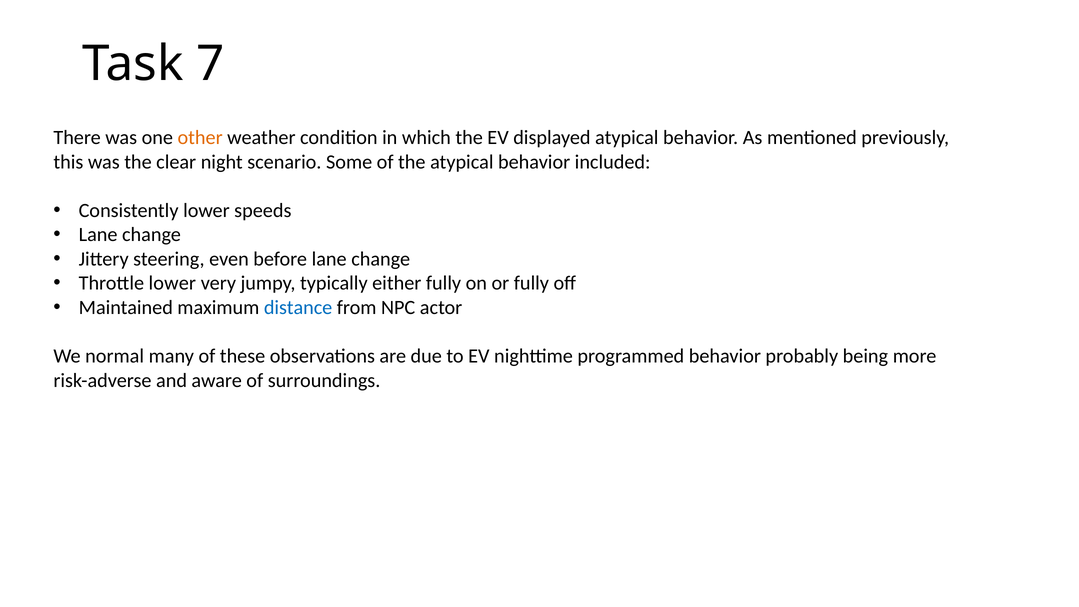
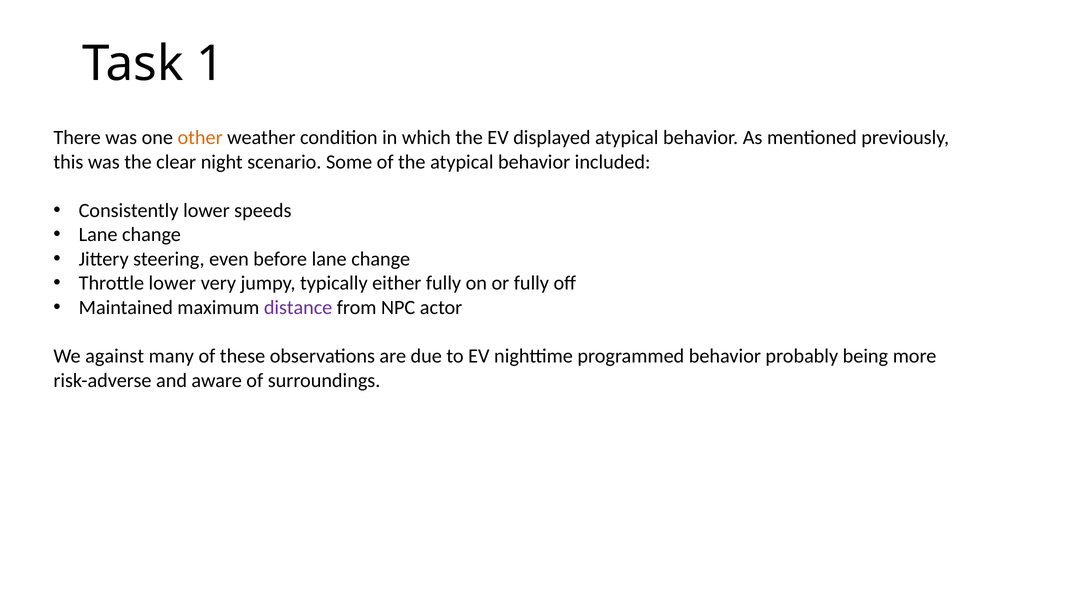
7: 7 -> 1
distance colour: blue -> purple
normal: normal -> against
